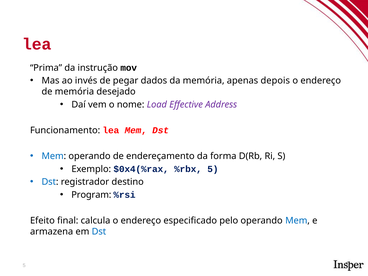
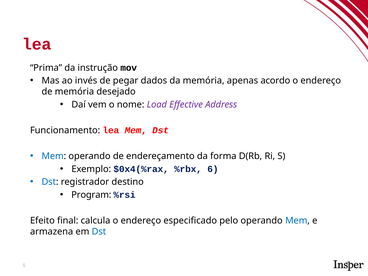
depois: depois -> acordo
%rbx 5: 5 -> 6
